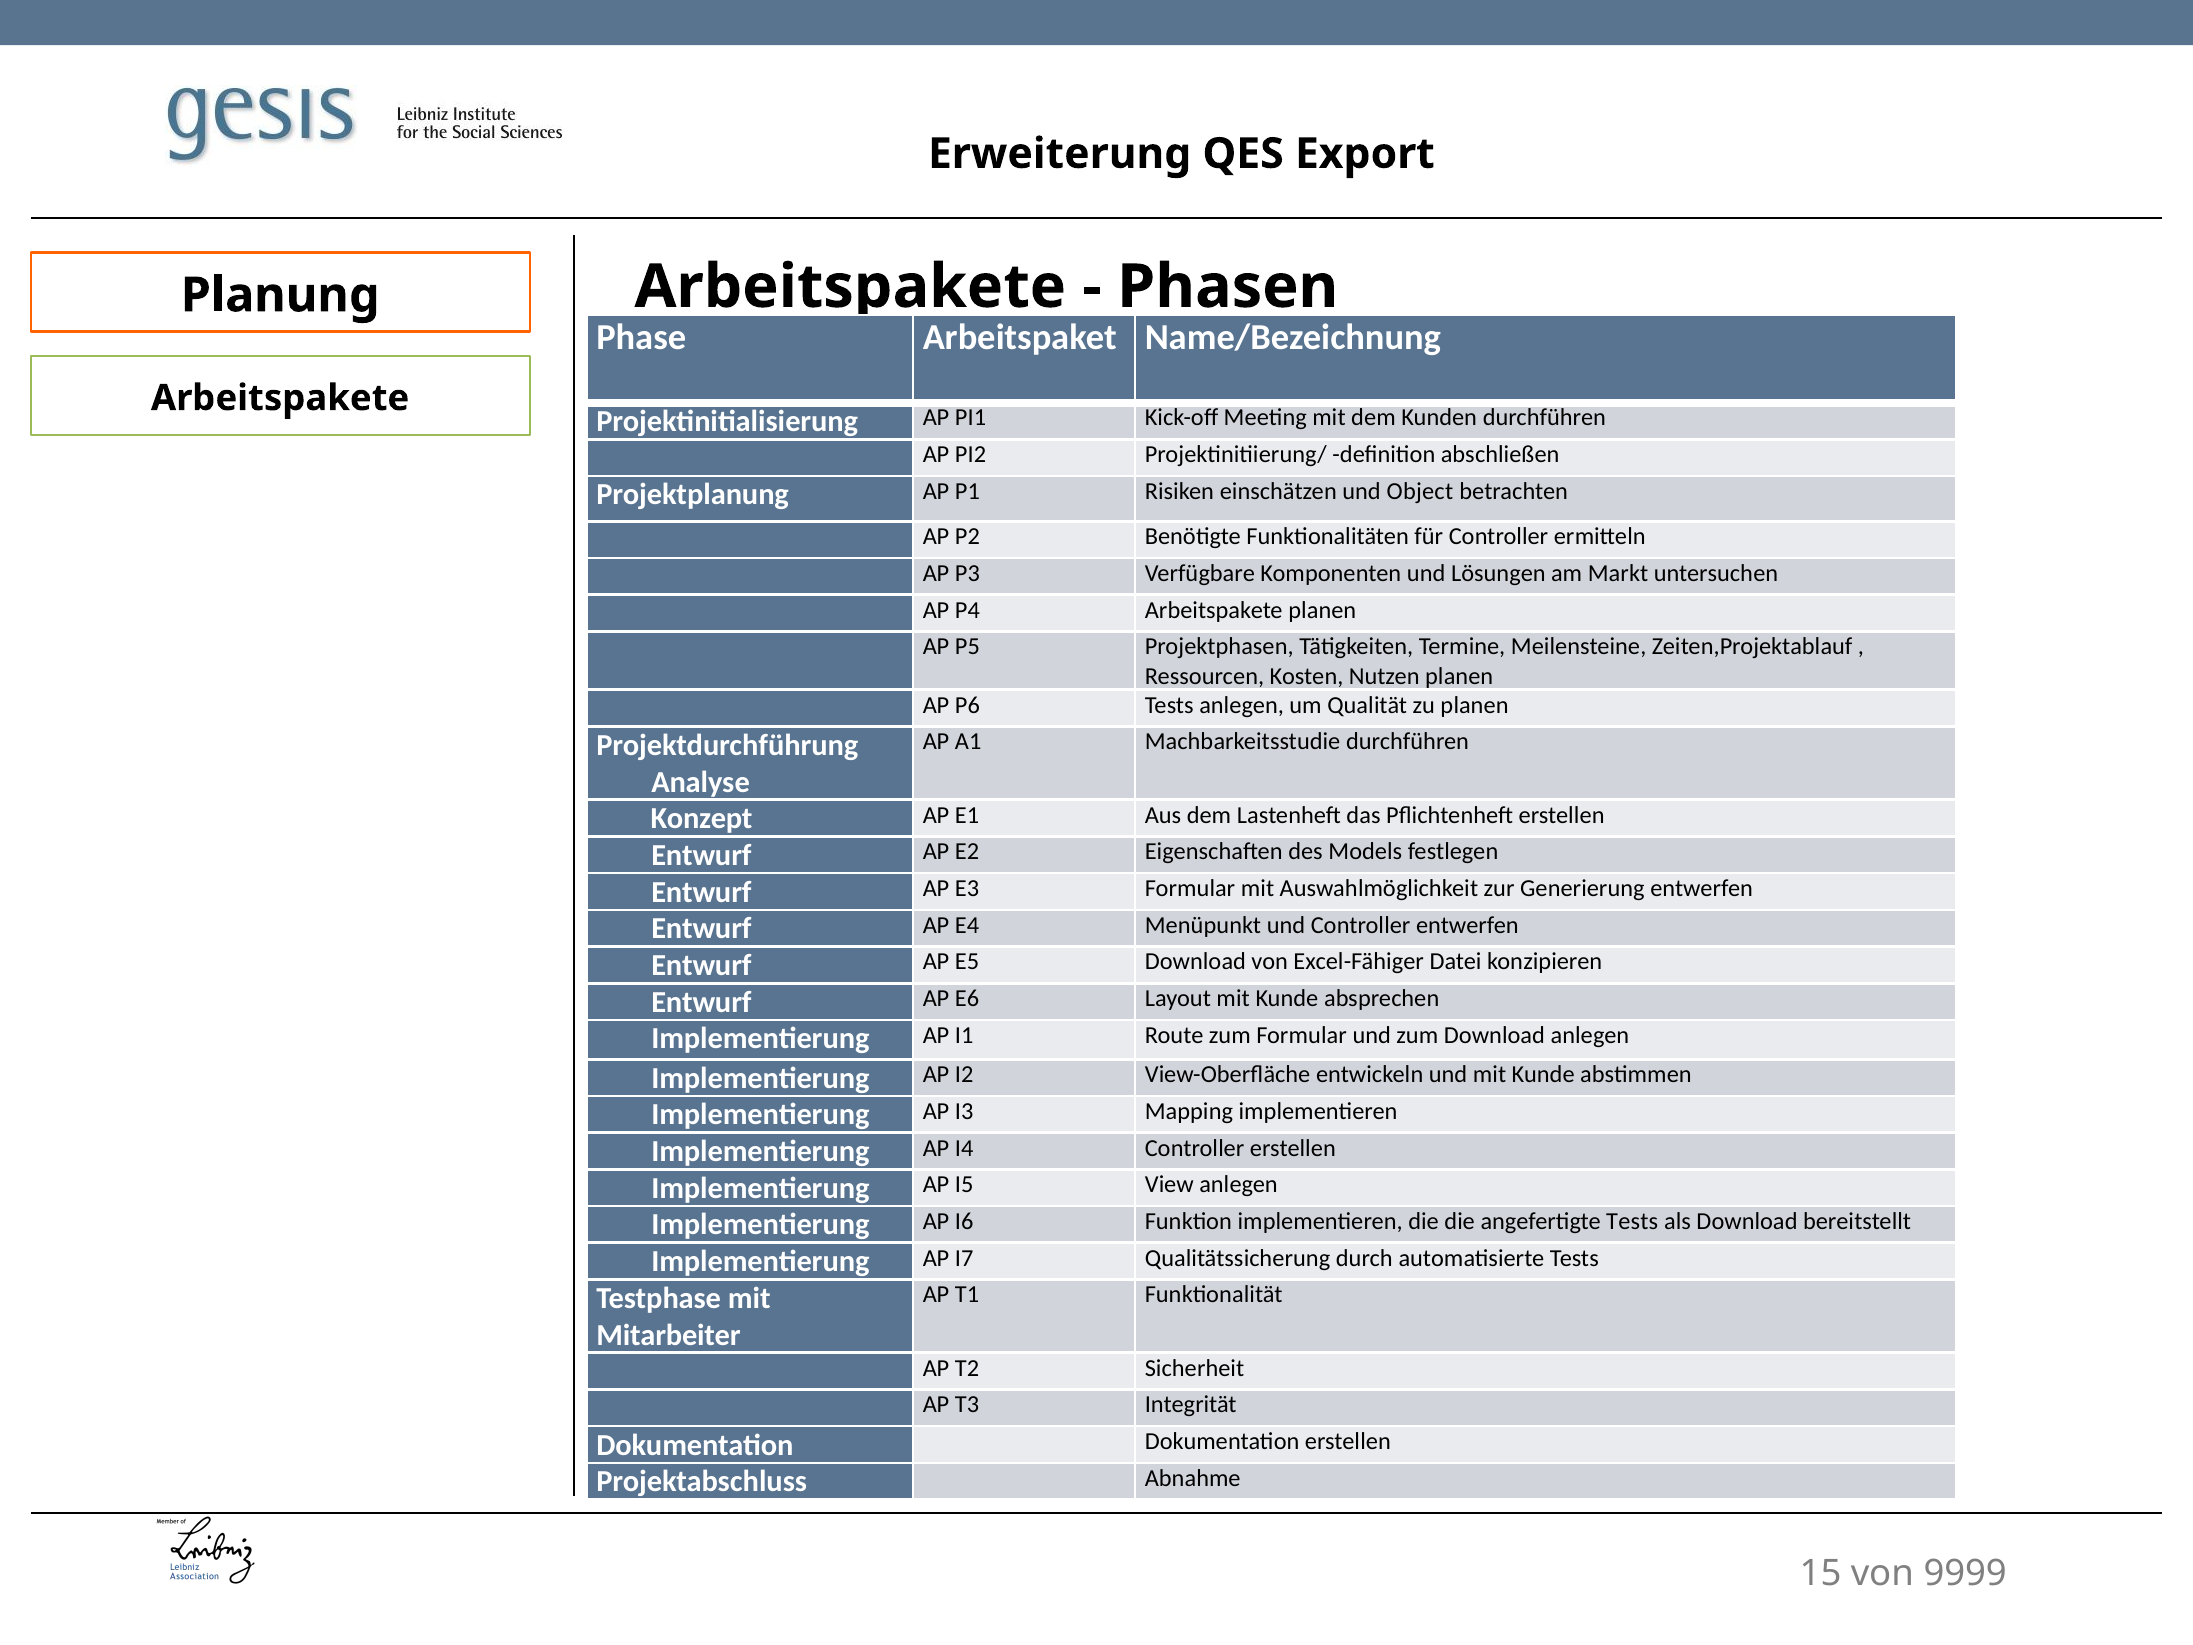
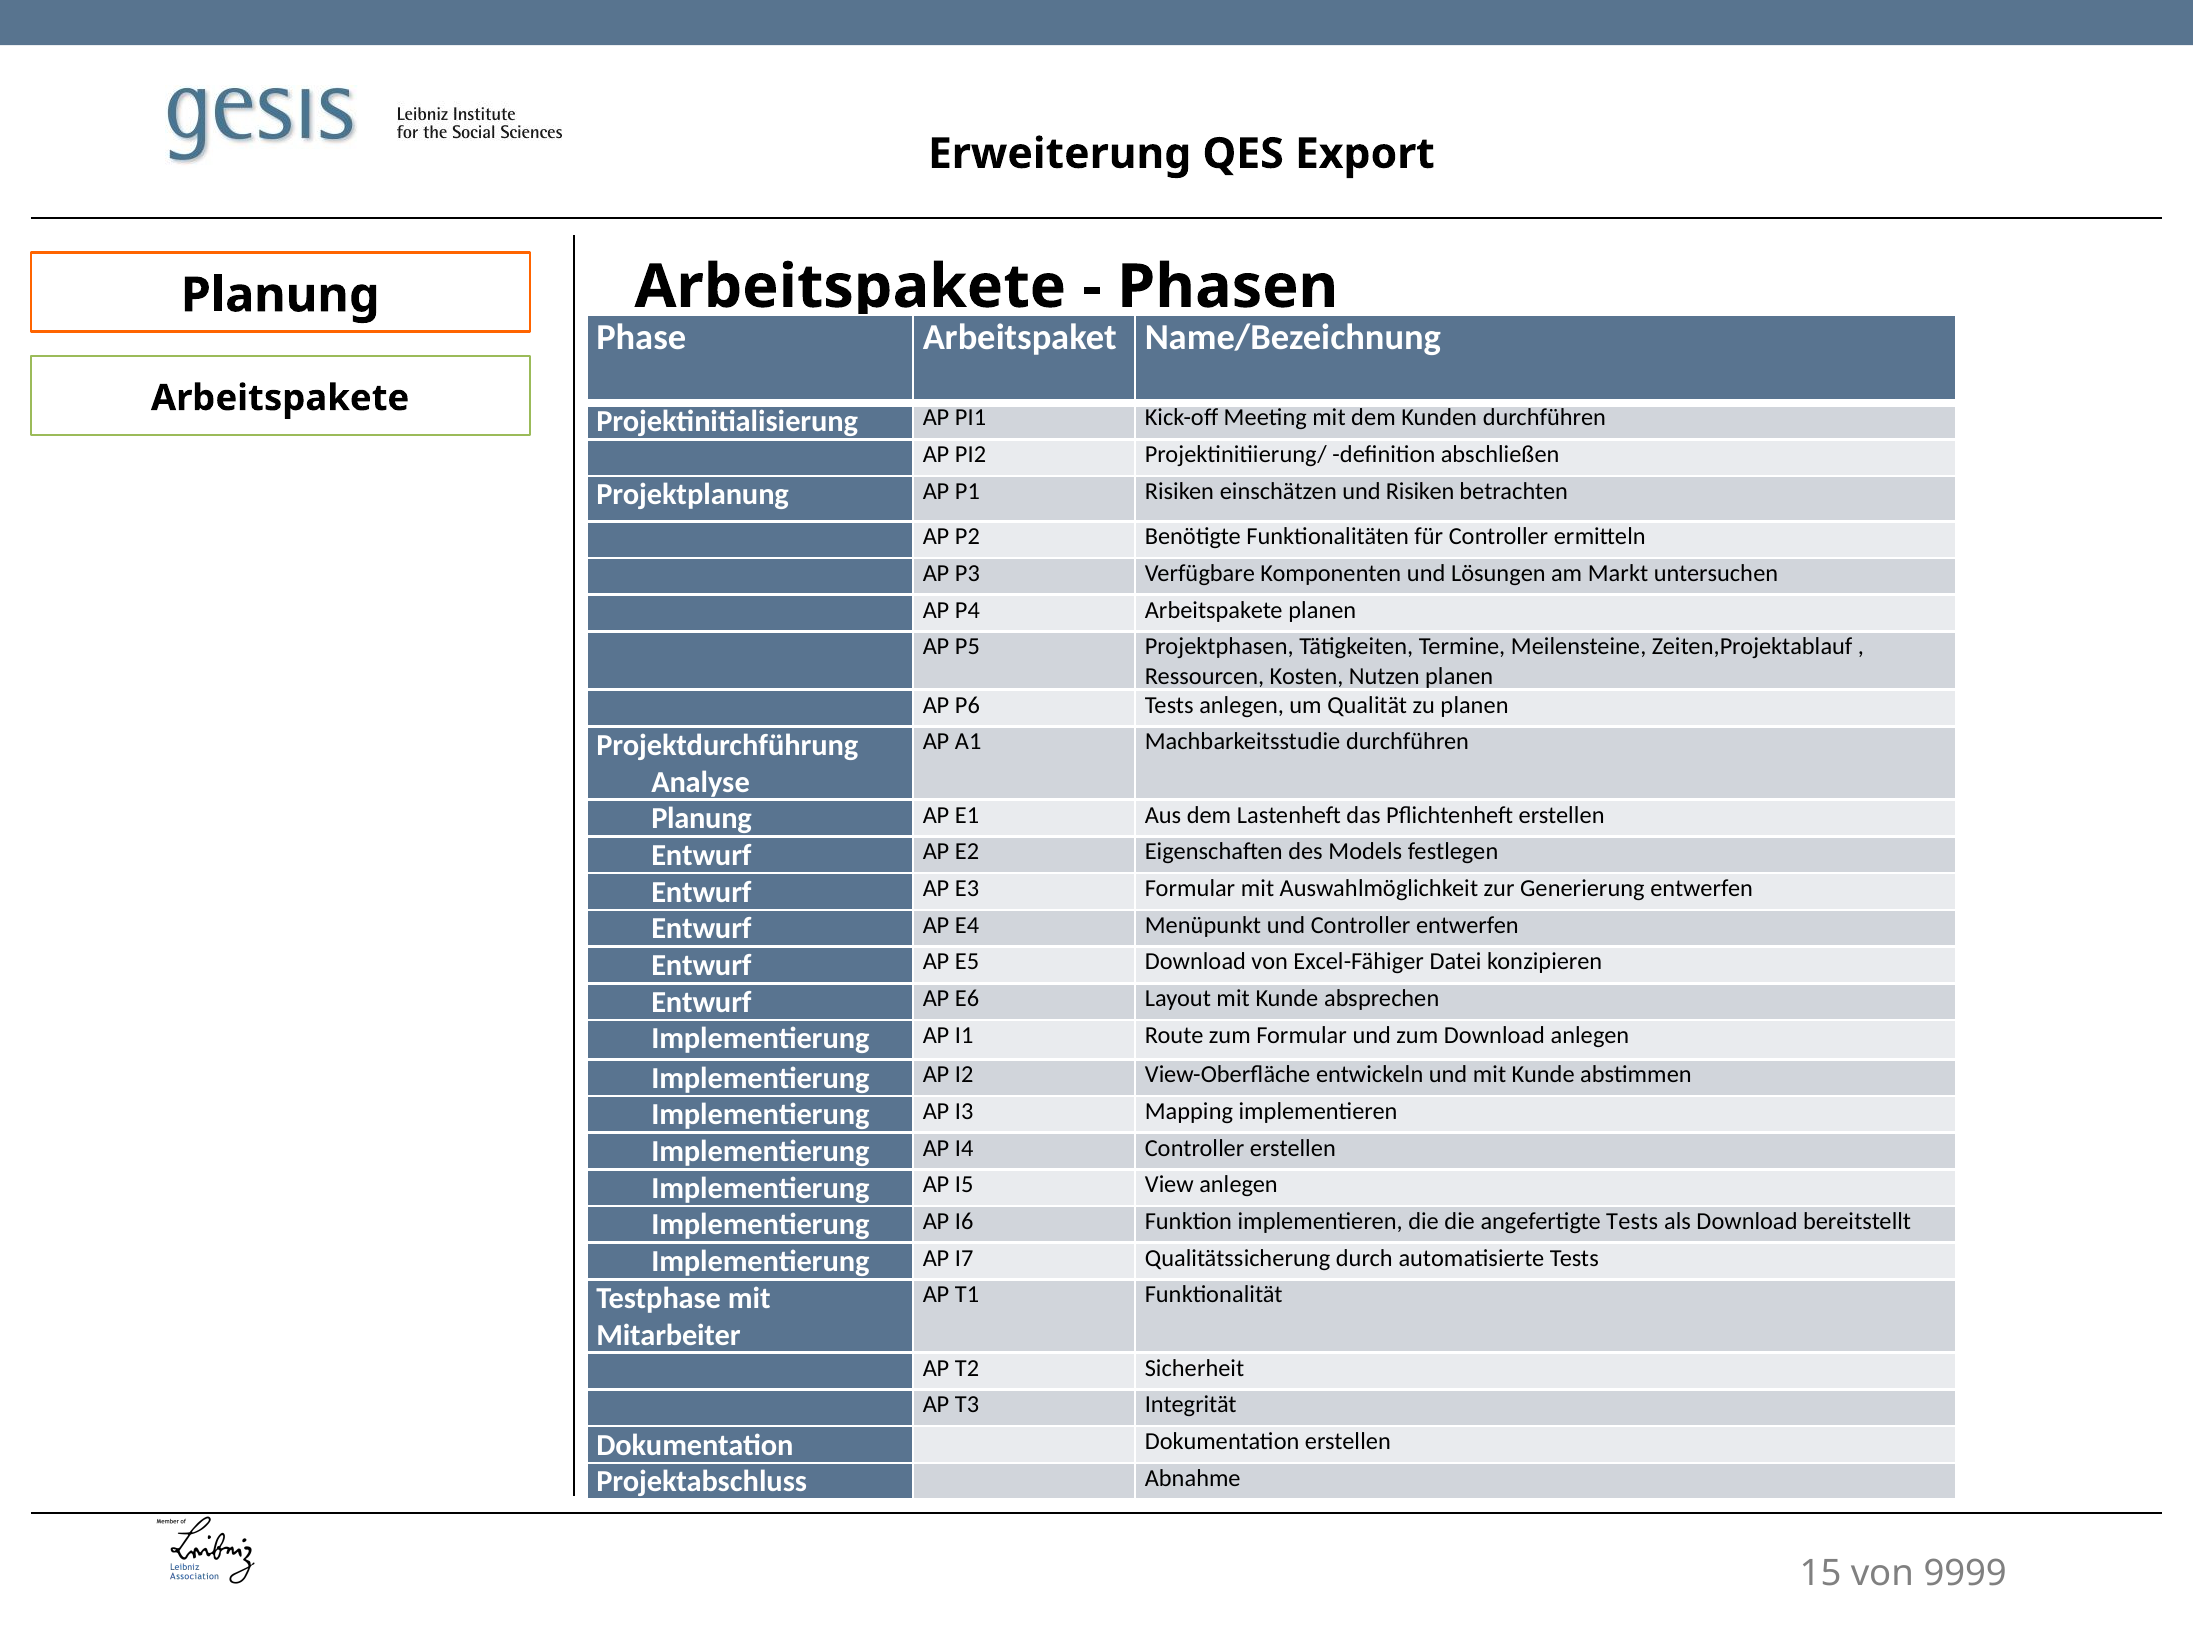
und Object: Object -> Risiken
Konzept at (702, 818): Konzept -> Planung
